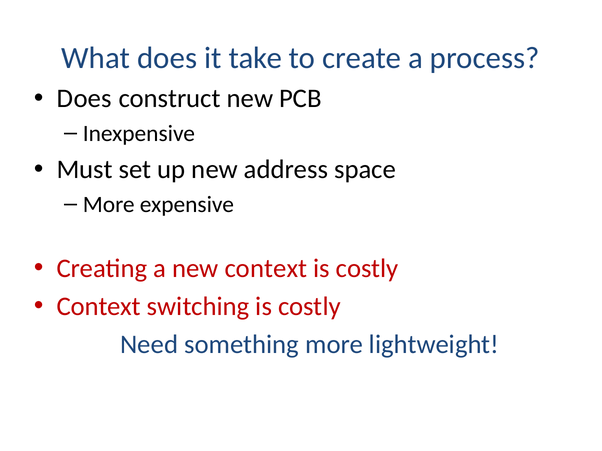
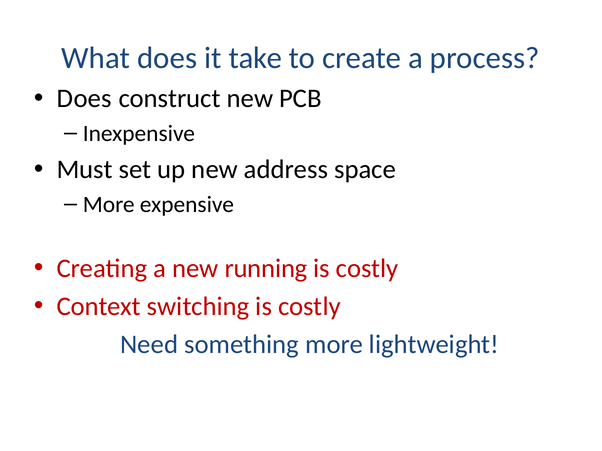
new context: context -> running
